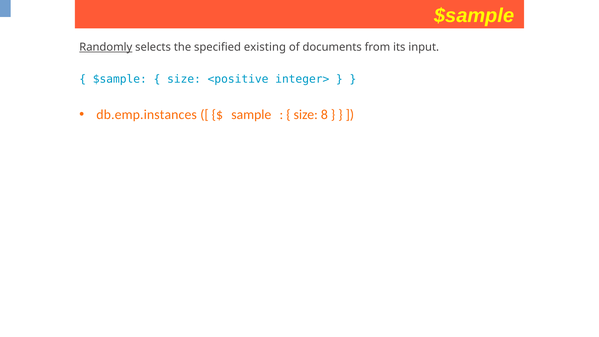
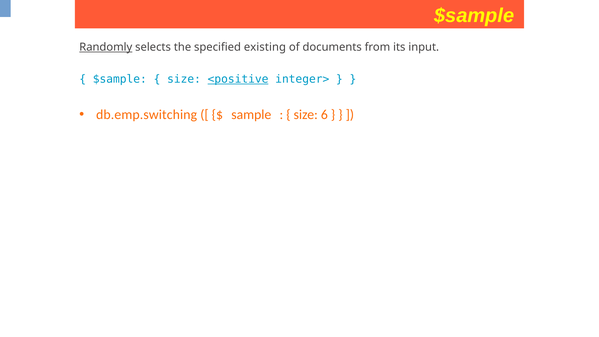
<positive underline: none -> present
db.emp.instances: db.emp.instances -> db.emp.switching
8: 8 -> 6
